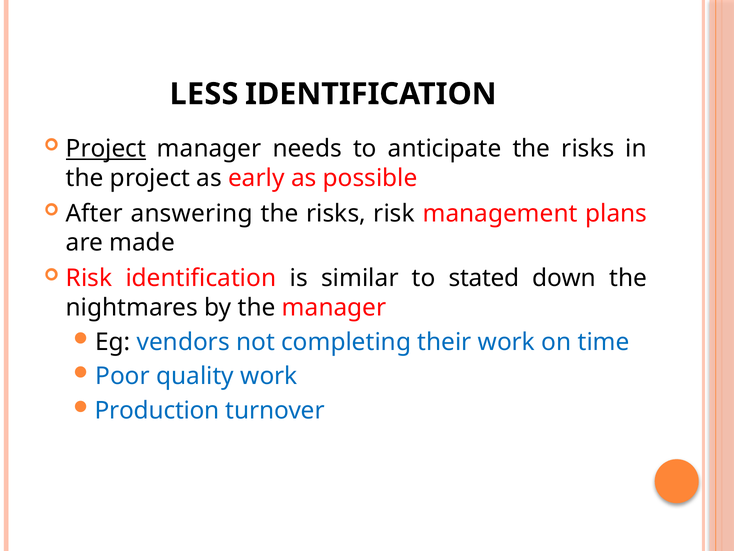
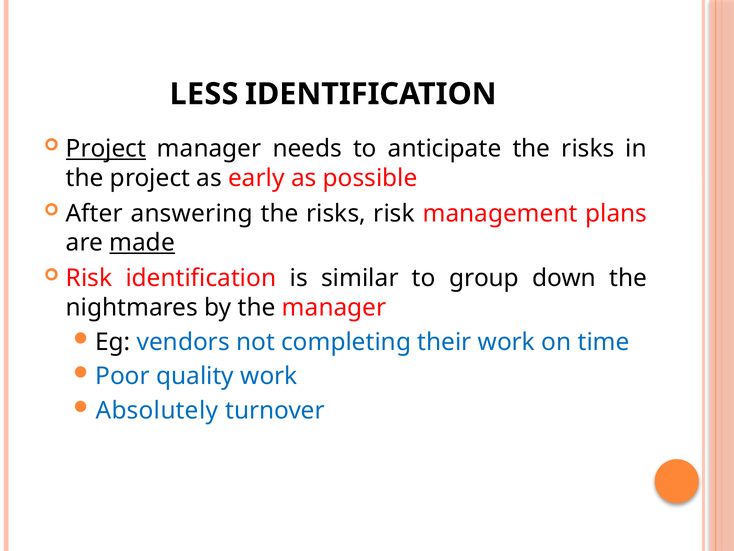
made underline: none -> present
stated: stated -> group
Production: Production -> Absolutely
